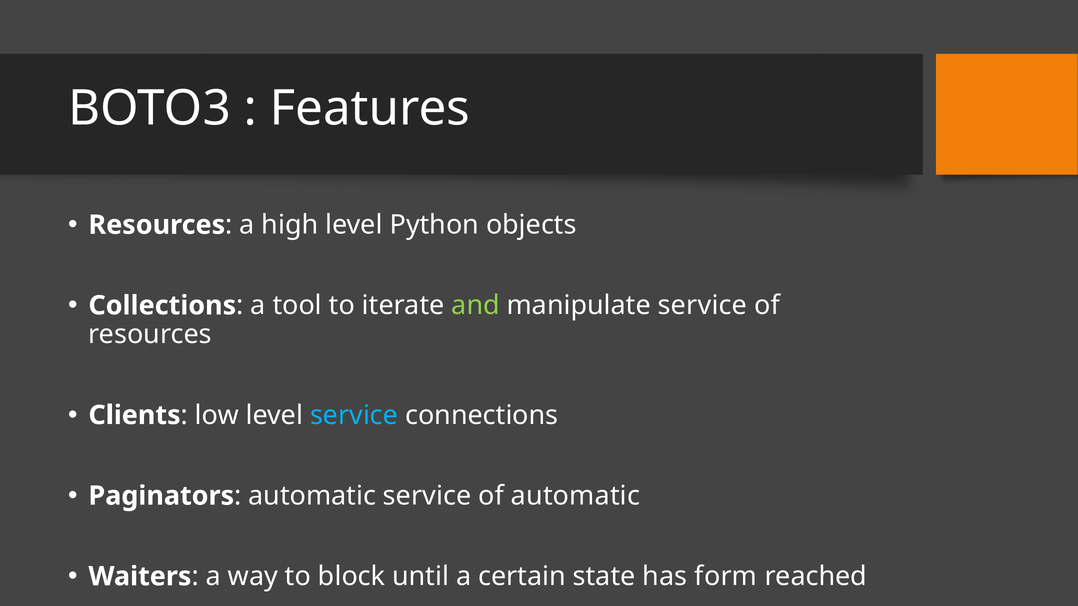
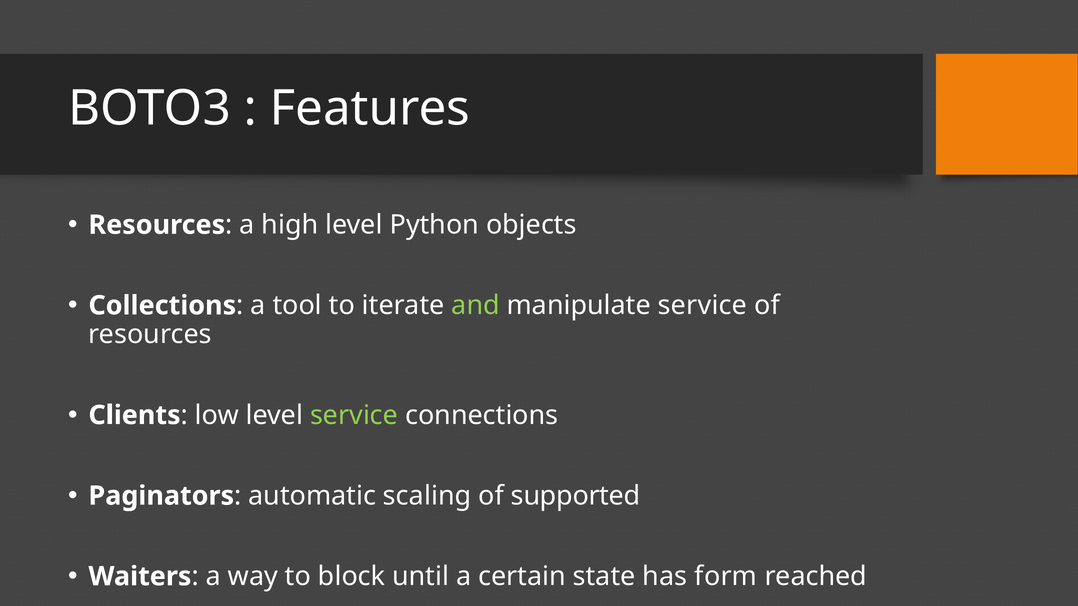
service at (354, 415) colour: light blue -> light green
automatic service: service -> scaling
of automatic: automatic -> supported
